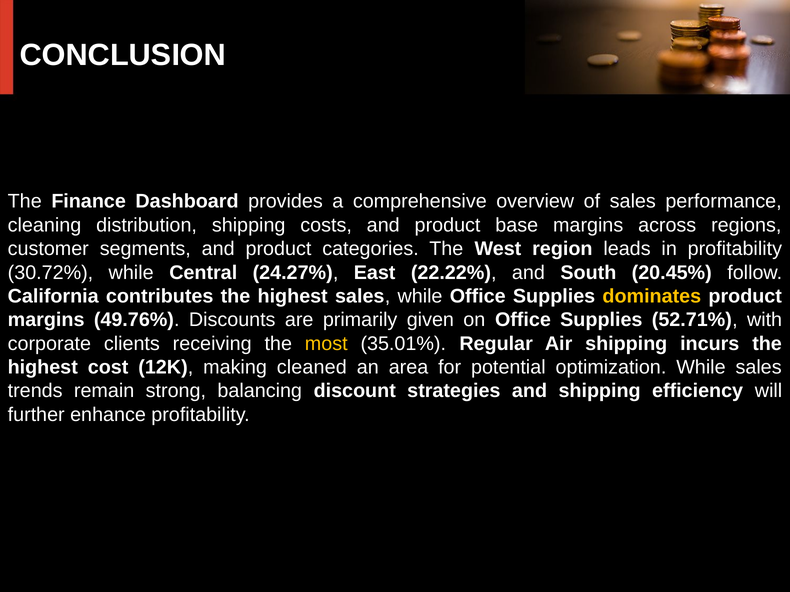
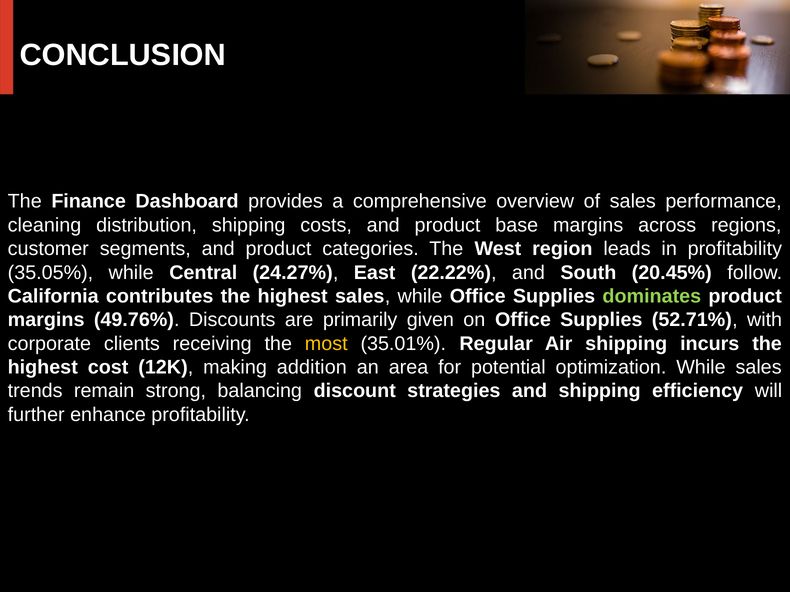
30.72%: 30.72% -> 35.05%
dominates colour: yellow -> light green
cleaned: cleaned -> addition
